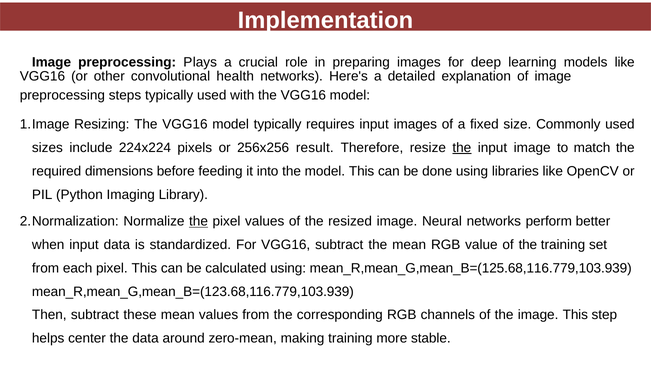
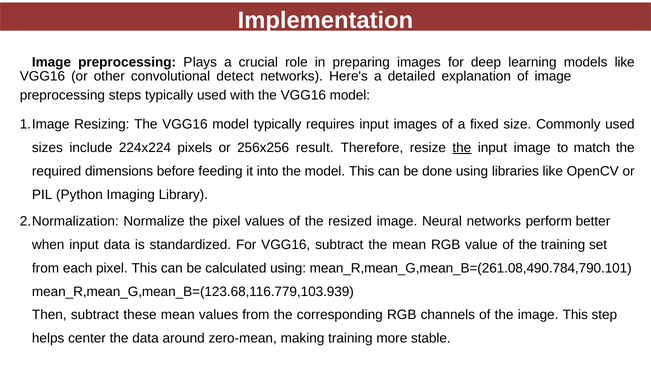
health: health -> detect
the at (199, 221) underline: present -> none
mean_R,mean_G,mean_B=(125.68,116.779,103.939: mean_R,mean_G,mean_B=(125.68,116.779,103.939 -> mean_R,mean_G,mean_B=(261.08,490.784,790.101
